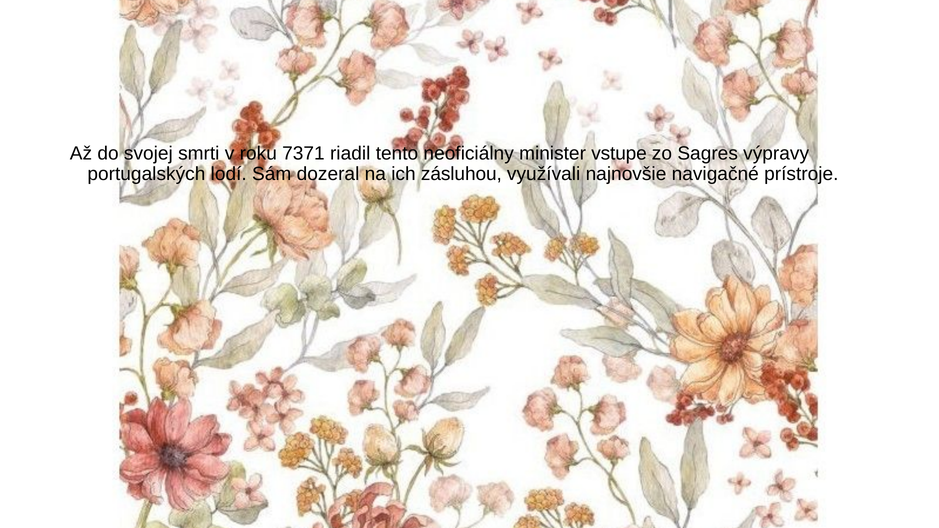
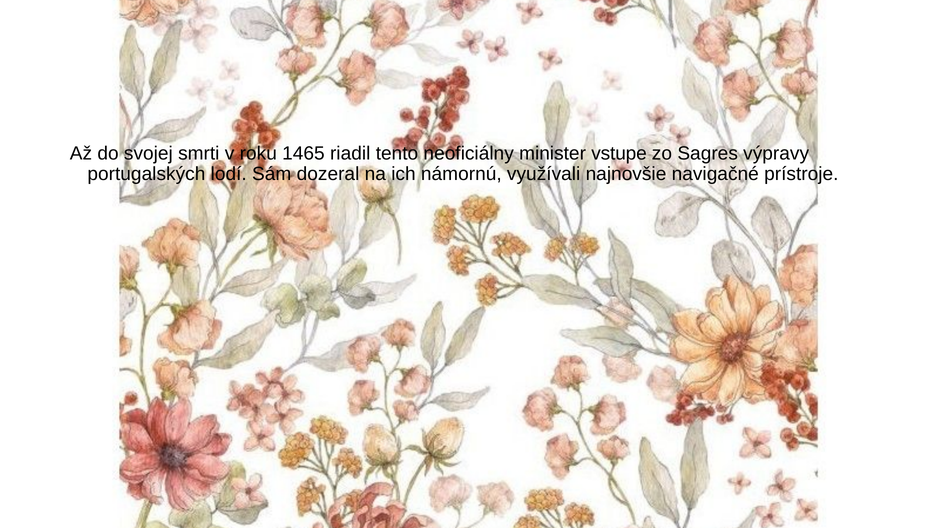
7371: 7371 -> 1465
zásluhou: zásluhou -> námornú
